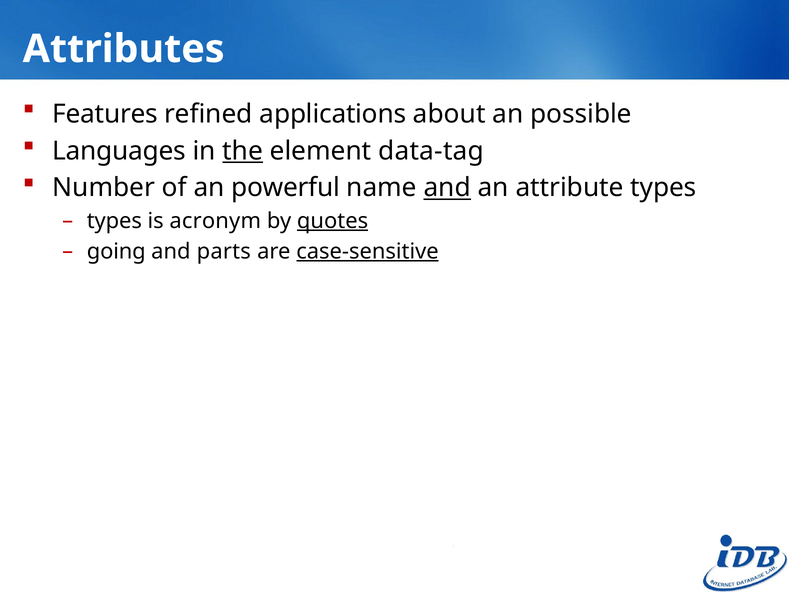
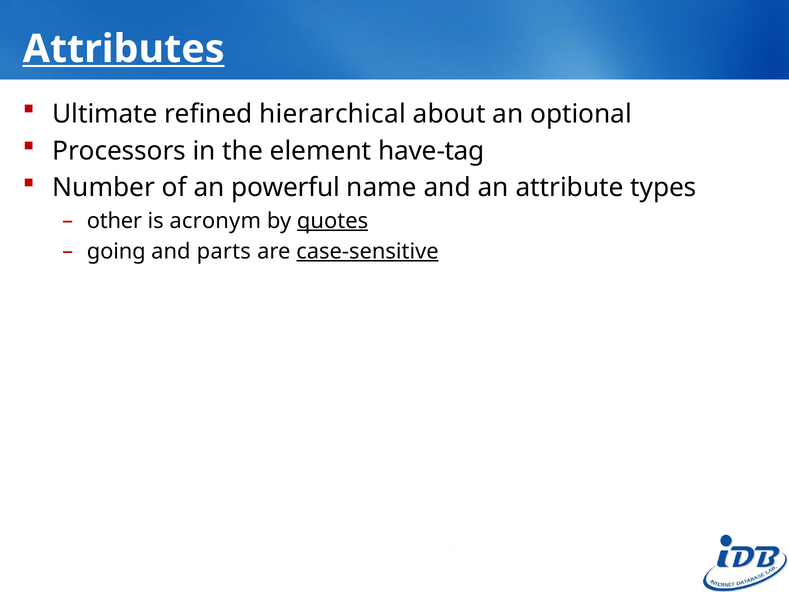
Attributes underline: none -> present
Features: Features -> Ultimate
applications: applications -> hierarchical
possible: possible -> optional
Languages: Languages -> Processors
the underline: present -> none
data-tag: data-tag -> have-tag
and at (447, 188) underline: present -> none
types at (114, 221): types -> other
